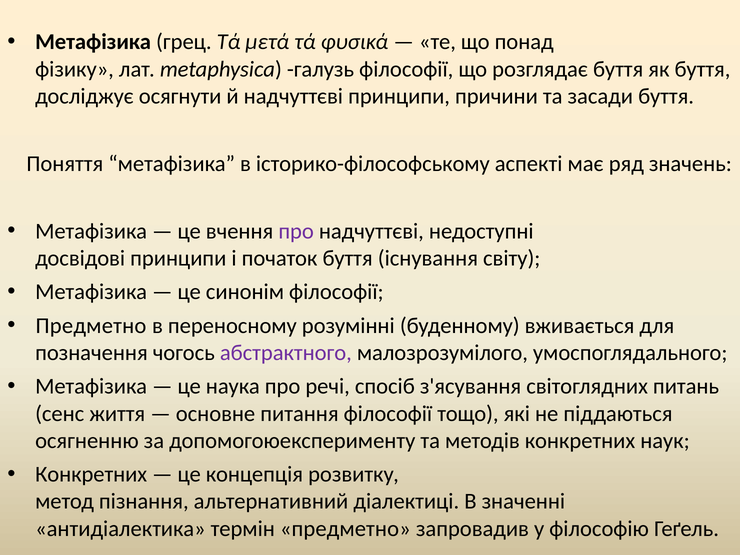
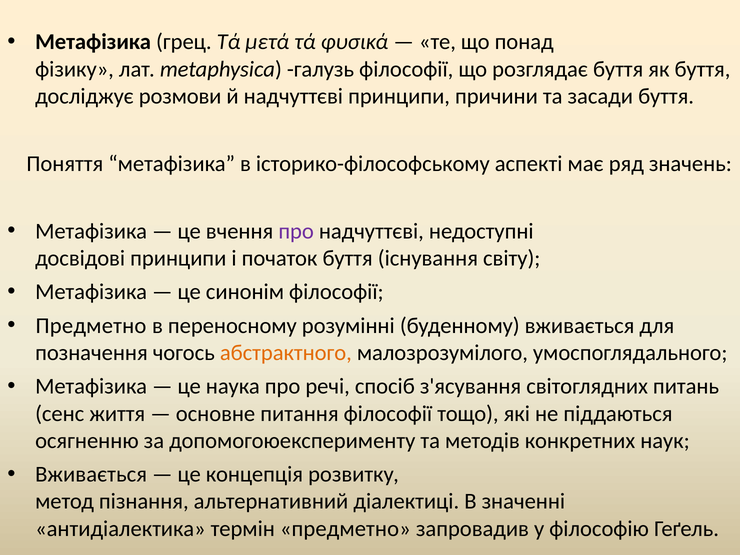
осягнути: осягнути -> розмови
абстрактного colour: purple -> orange
Конкретних at (91, 474): Конкретних -> Вживається
